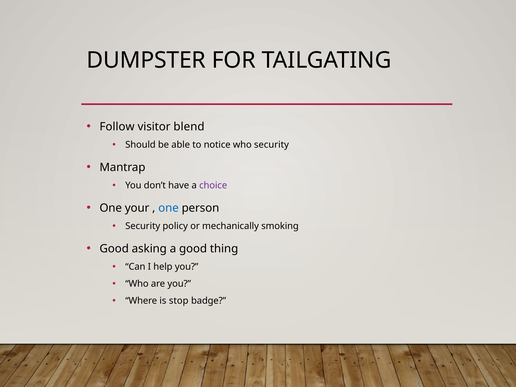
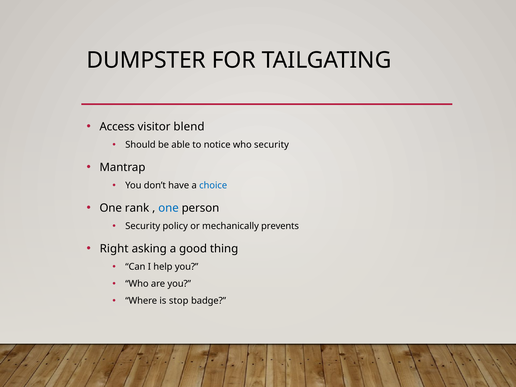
Follow: Follow -> Access
choice colour: purple -> blue
your: your -> rank
smoking: smoking -> prevents
Good at (114, 249): Good -> Right
